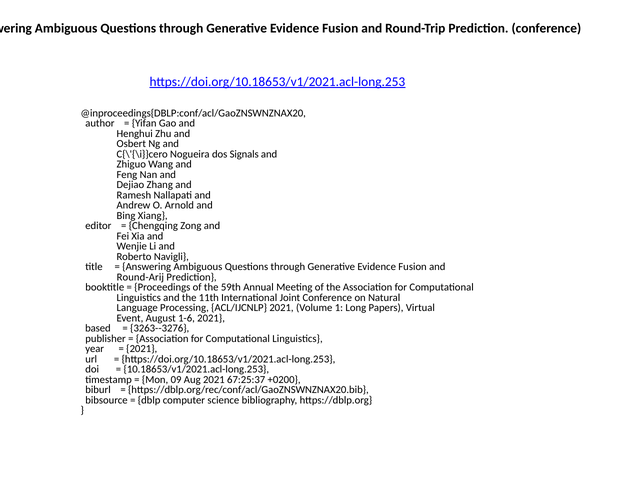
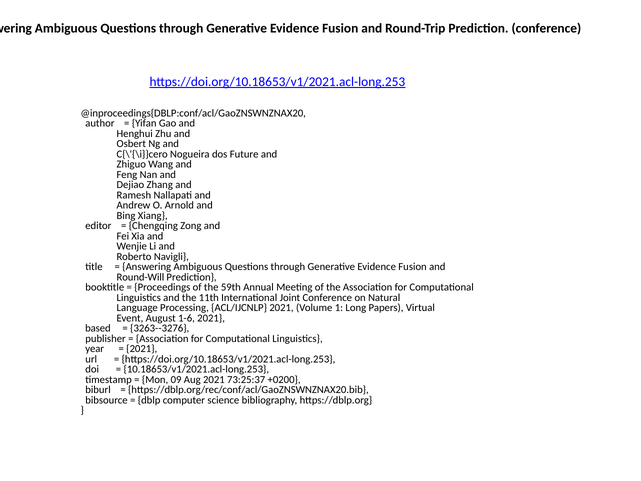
Signals: Signals -> Future
Round-Arij: Round-Arij -> Round-Will
67:25:37: 67:25:37 -> 73:25:37
